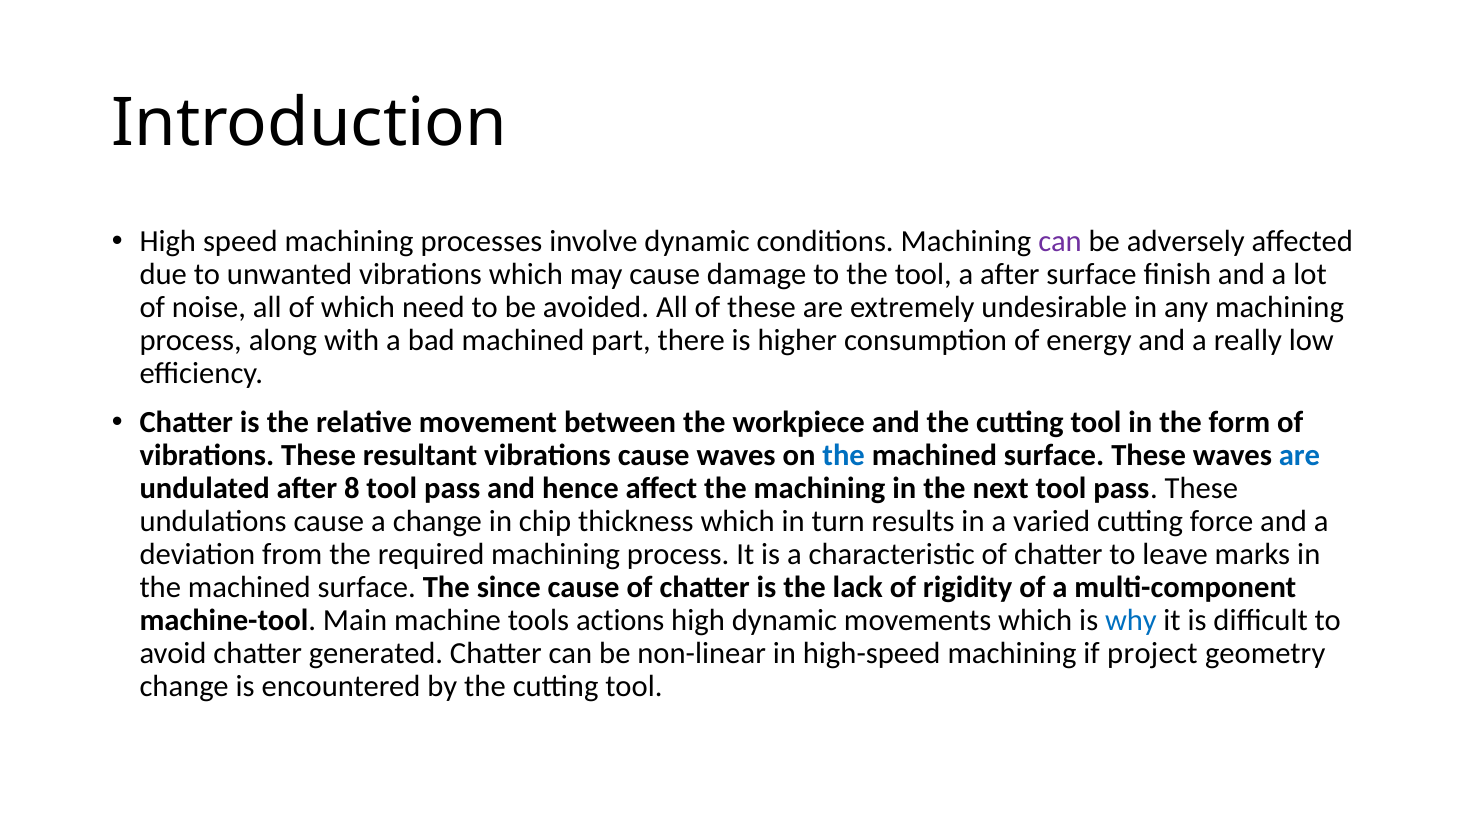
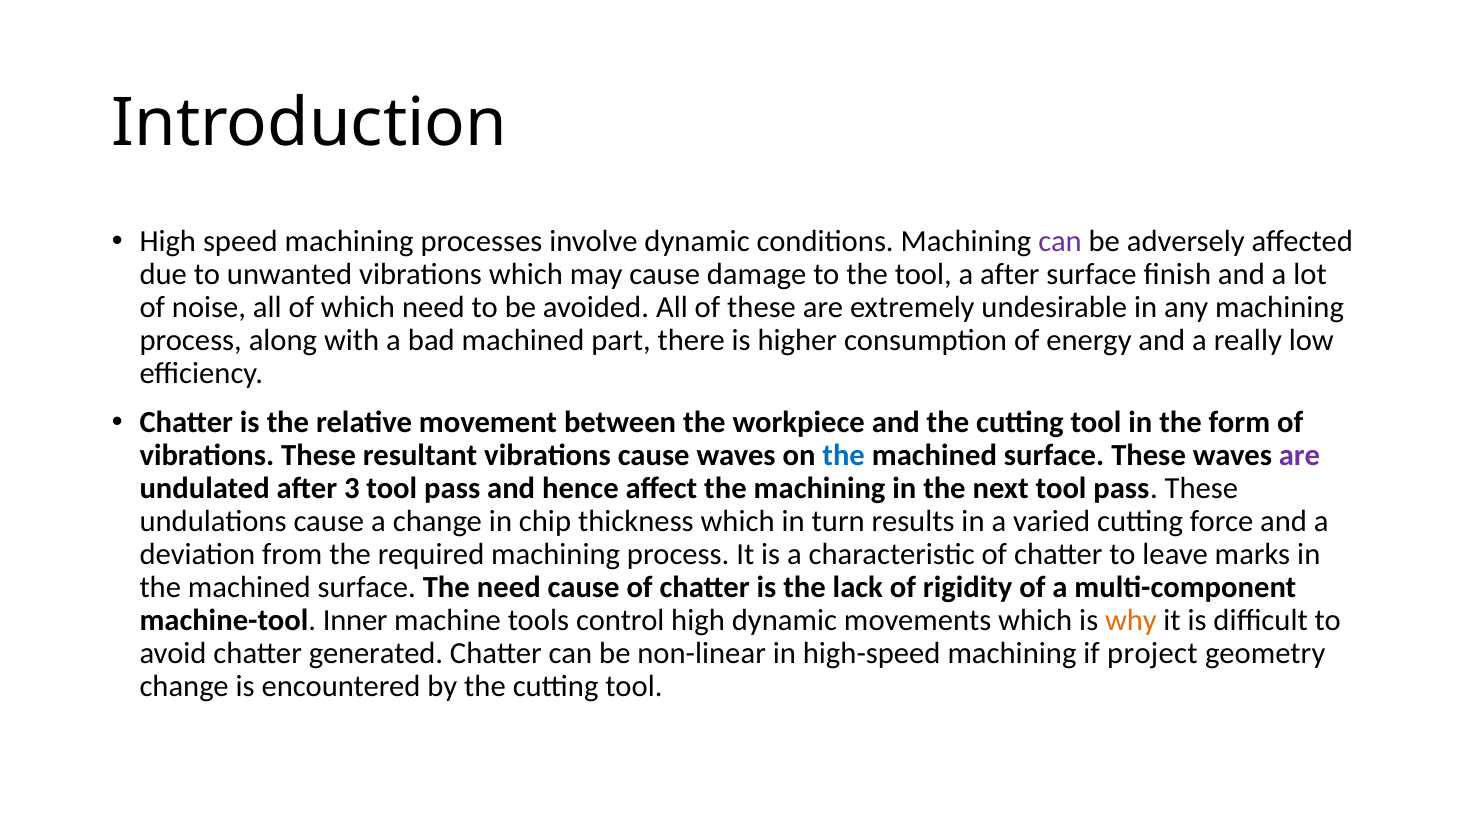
are at (1300, 455) colour: blue -> purple
8: 8 -> 3
The since: since -> need
Main: Main -> Inner
actions: actions -> control
why colour: blue -> orange
